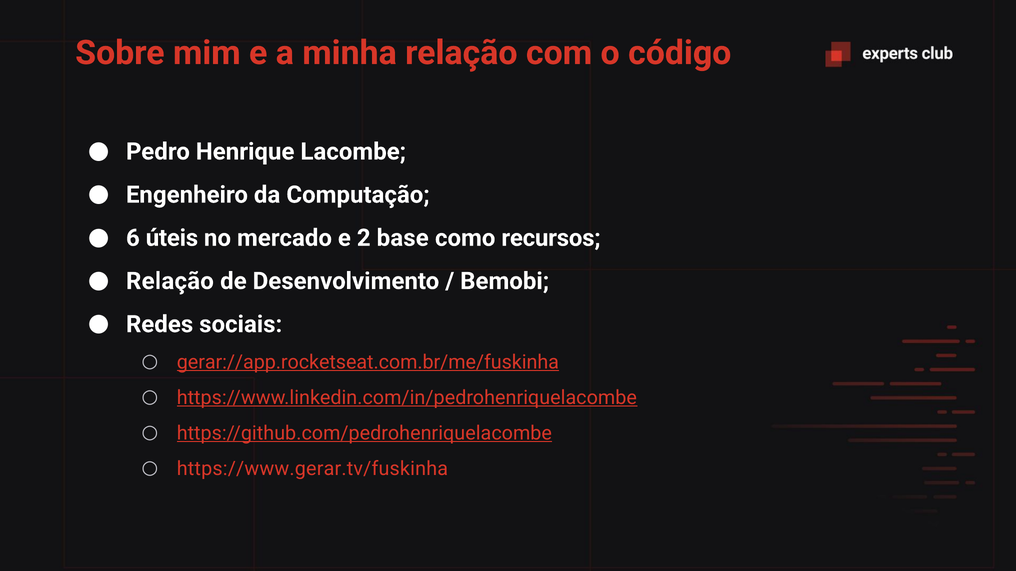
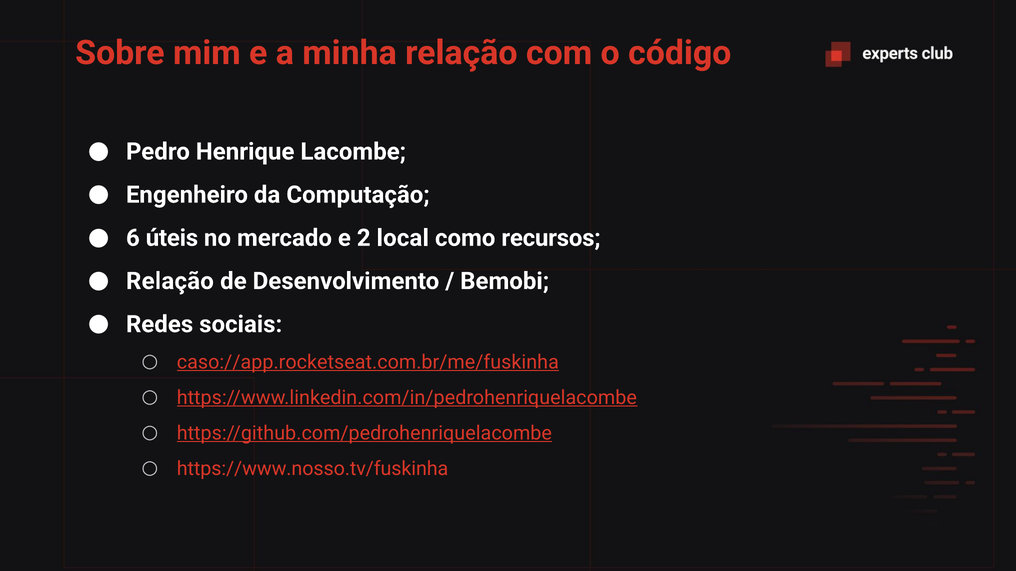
base: base -> local
gerar://app.rocketseat.com.br/me/fuskinha: gerar://app.rocketseat.com.br/me/fuskinha -> caso://app.rocketseat.com.br/me/fuskinha
https://www.gerar.tv/fuskinha: https://www.gerar.tv/fuskinha -> https://www.nosso.tv/fuskinha
